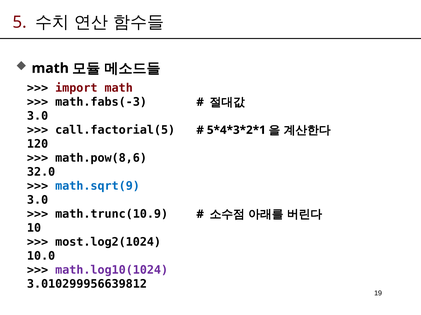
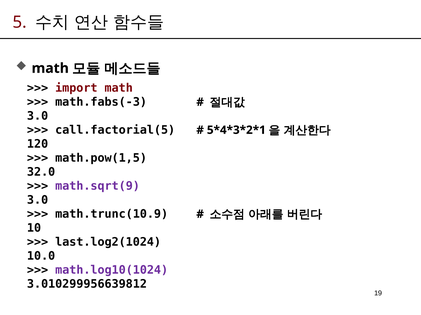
math.pow(8,6: math.pow(8,6 -> math.pow(1,5
math.sqrt(9 colour: blue -> purple
most.log2(1024: most.log2(1024 -> last.log2(1024
